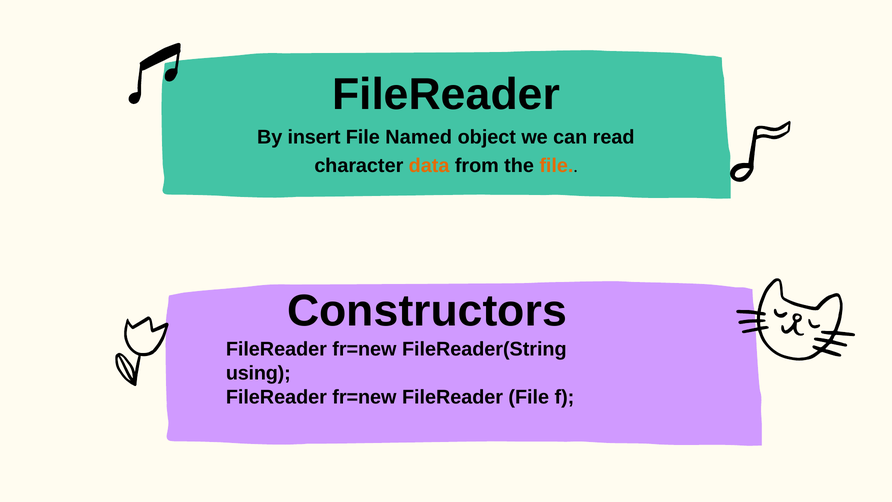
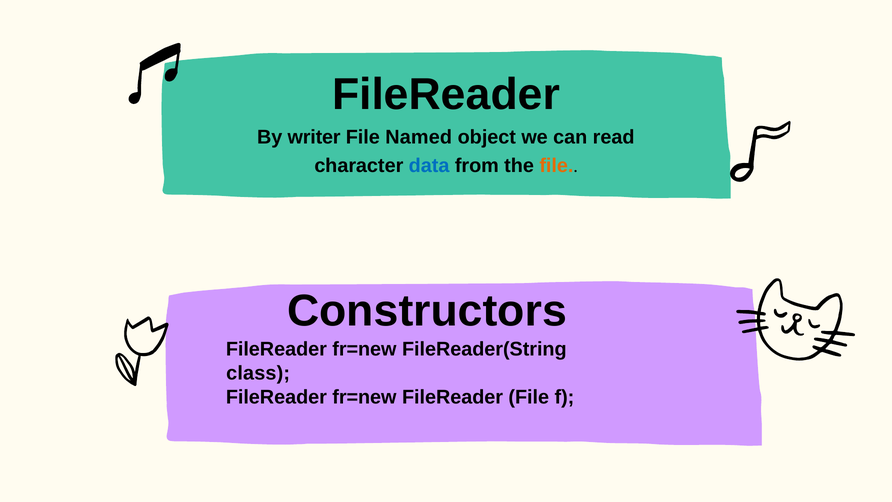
insert: insert -> writer
data colour: orange -> blue
using: using -> class
